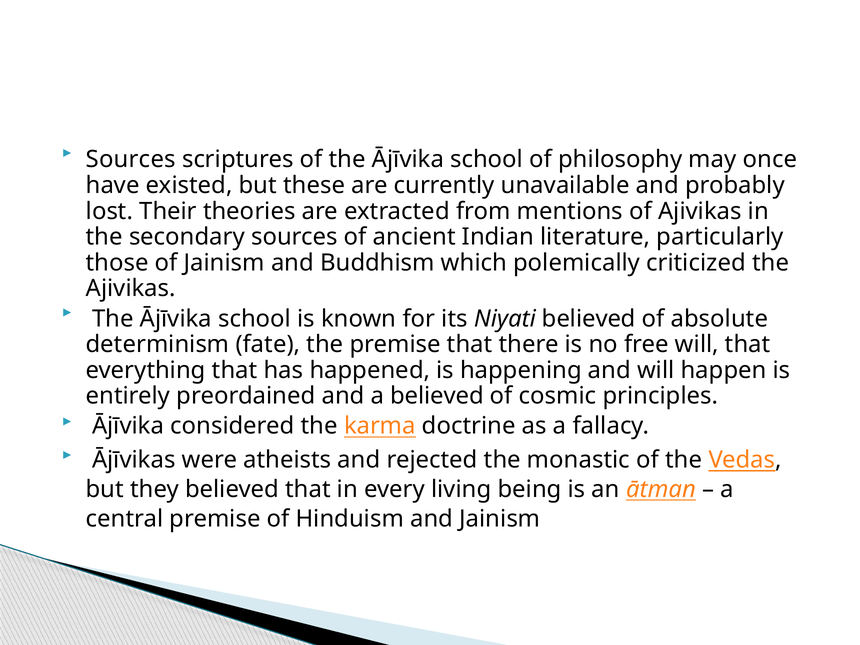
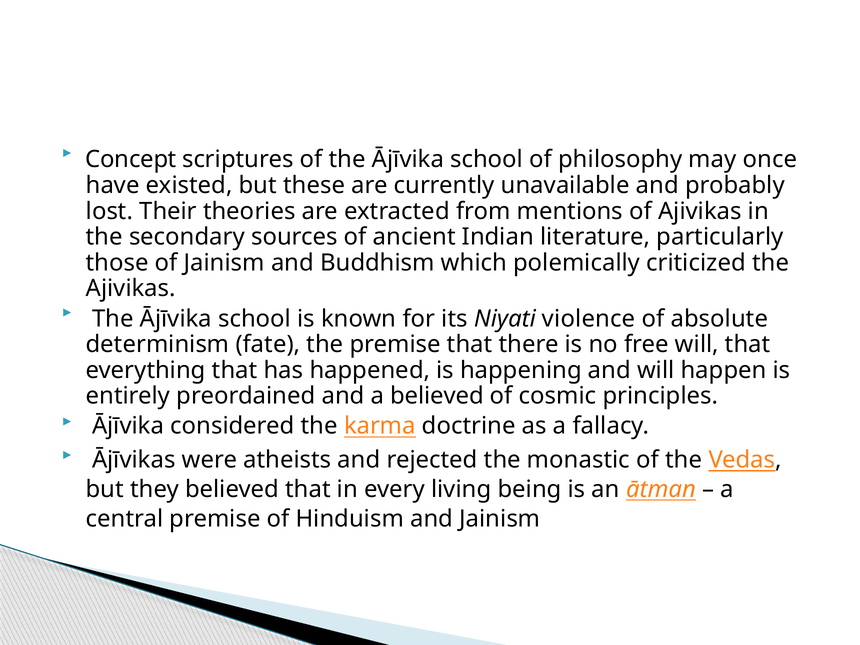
Sources at (131, 160): Sources -> Concept
Niyati believed: believed -> violence
